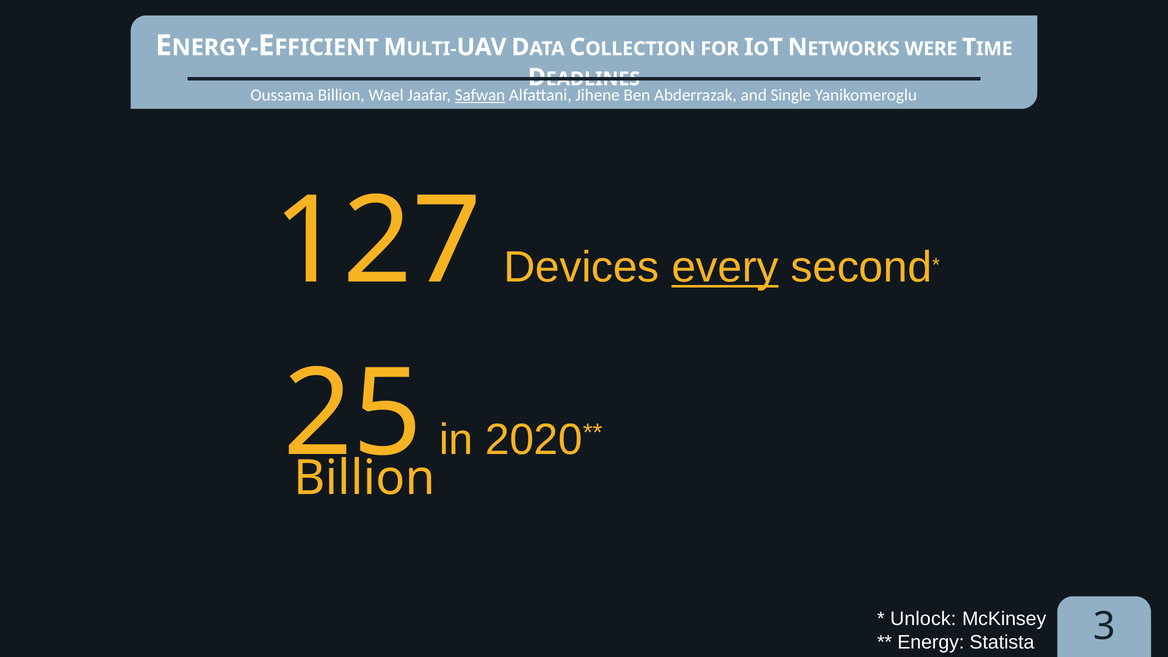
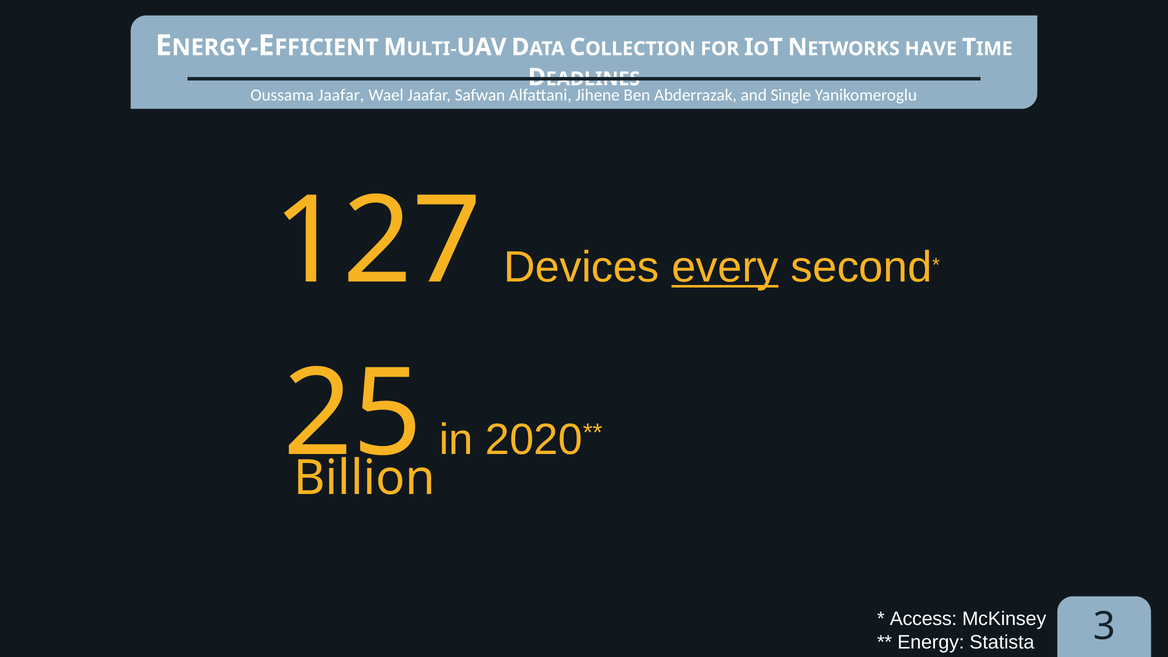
WERE: WERE -> HAVE
Oussama Billion: Billion -> Jaafar
Safwan underline: present -> none
Unlock: Unlock -> Access
